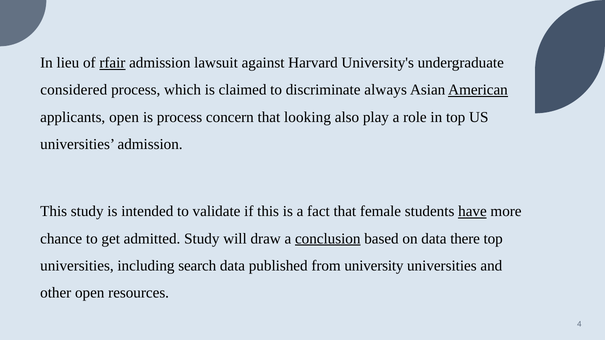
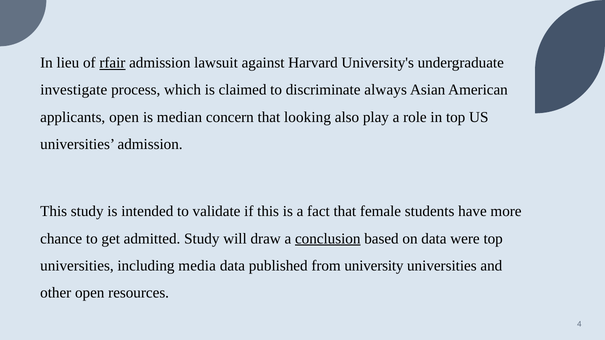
considered: considered -> investigate
American underline: present -> none
is process: process -> median
have underline: present -> none
there: there -> were
search: search -> media
